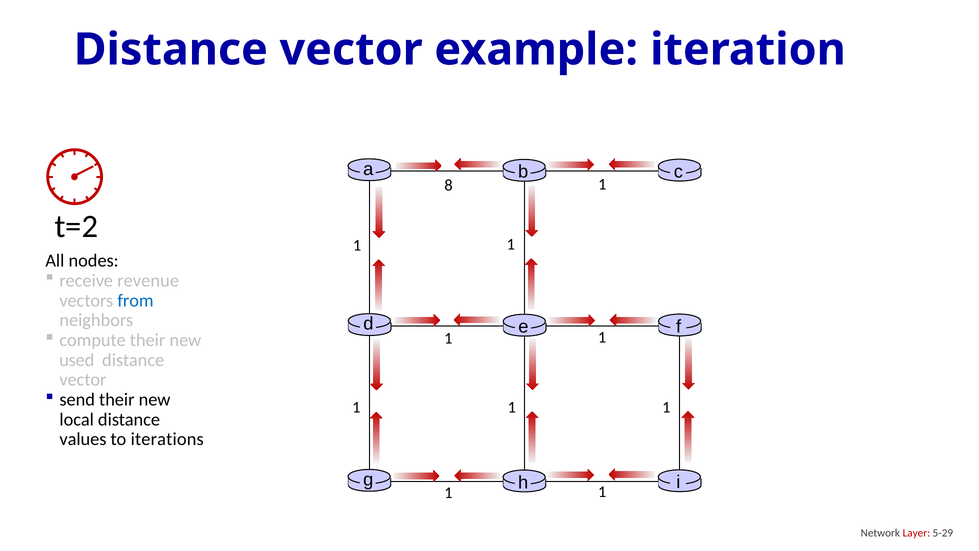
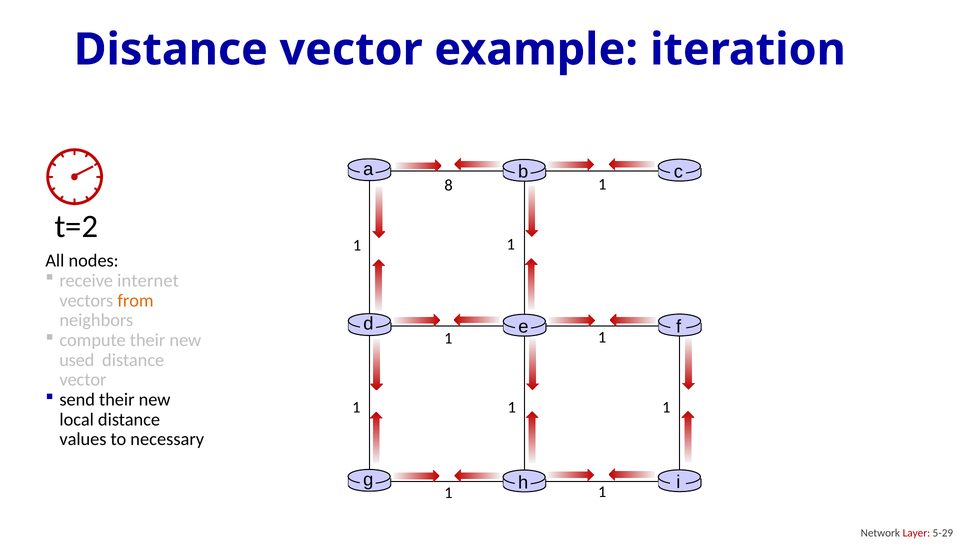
revenue: revenue -> internet
from colour: blue -> orange
iterations: iterations -> necessary
